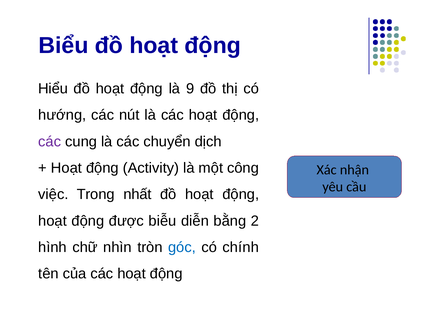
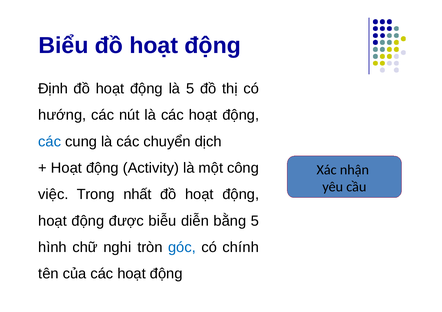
Hiểu: Hiểu -> Định
là 9: 9 -> 5
các at (50, 142) colour: purple -> blue
bằng 2: 2 -> 5
nhìn: nhìn -> nghi
